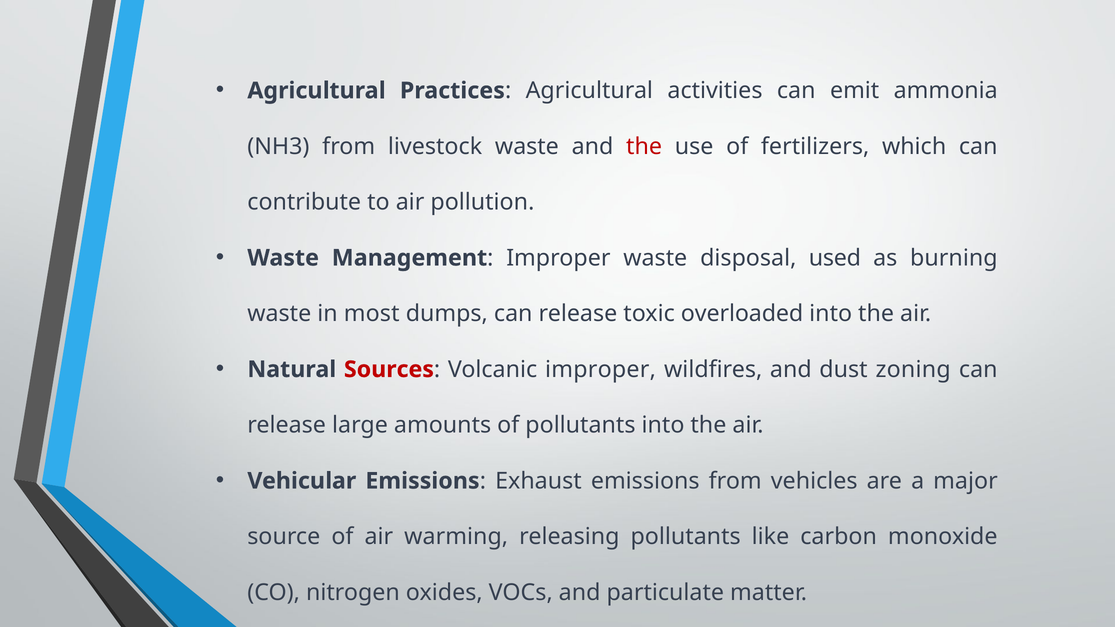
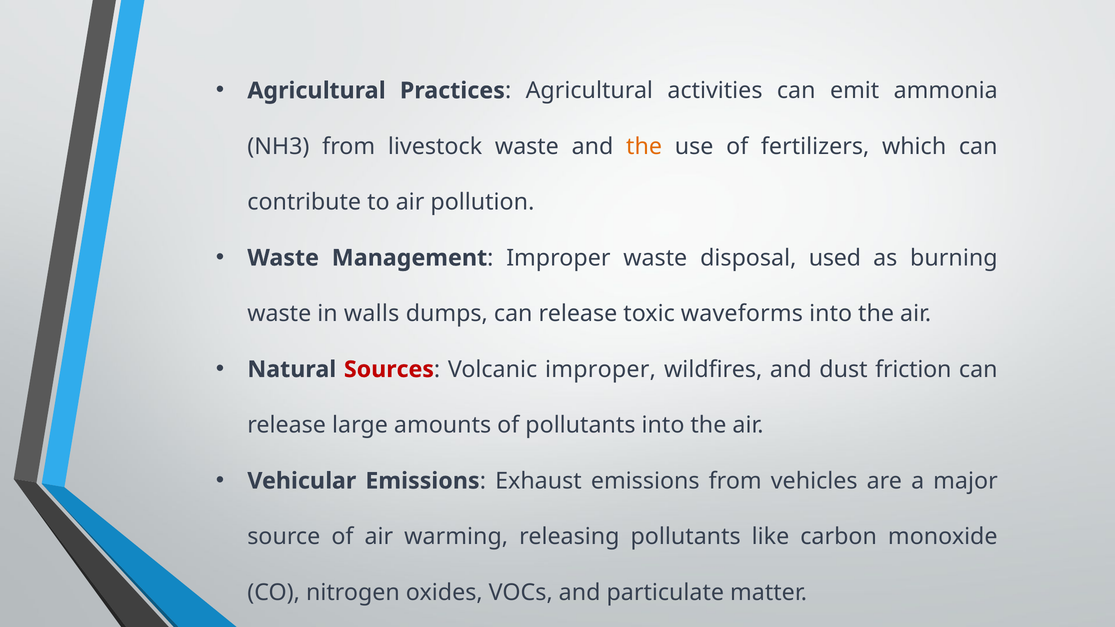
the at (644, 146) colour: red -> orange
most: most -> walls
overloaded: overloaded -> waveforms
zoning: zoning -> friction
